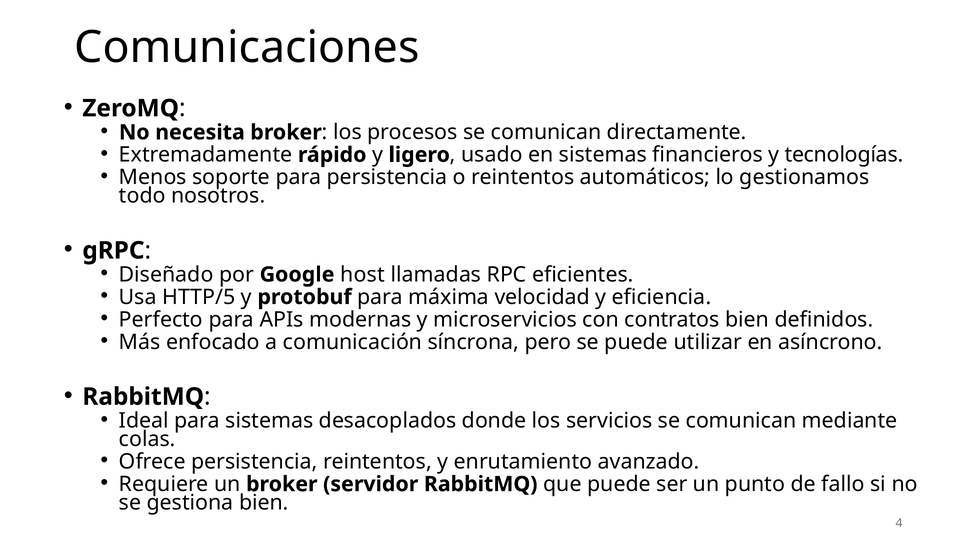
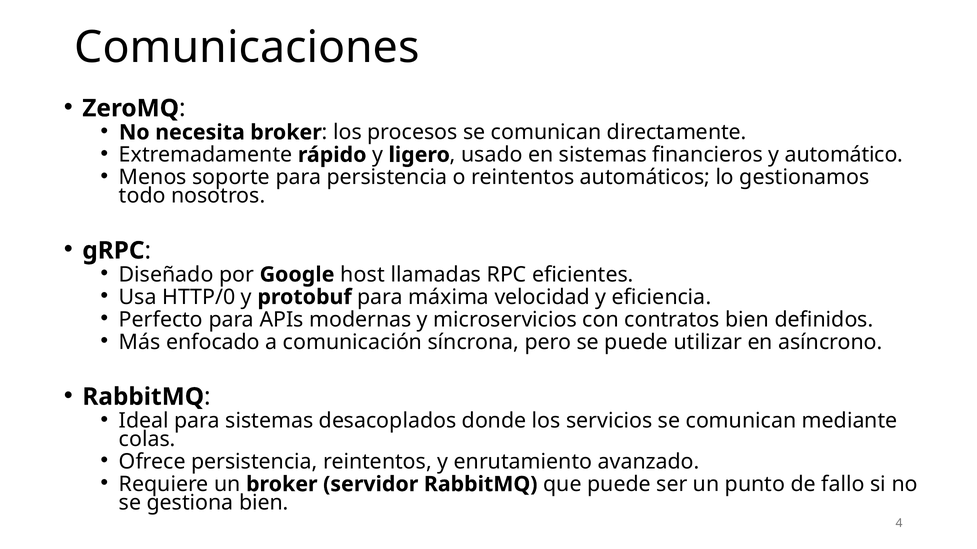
tecnologías: tecnologías -> automático
HTTP/5: HTTP/5 -> HTTP/0
